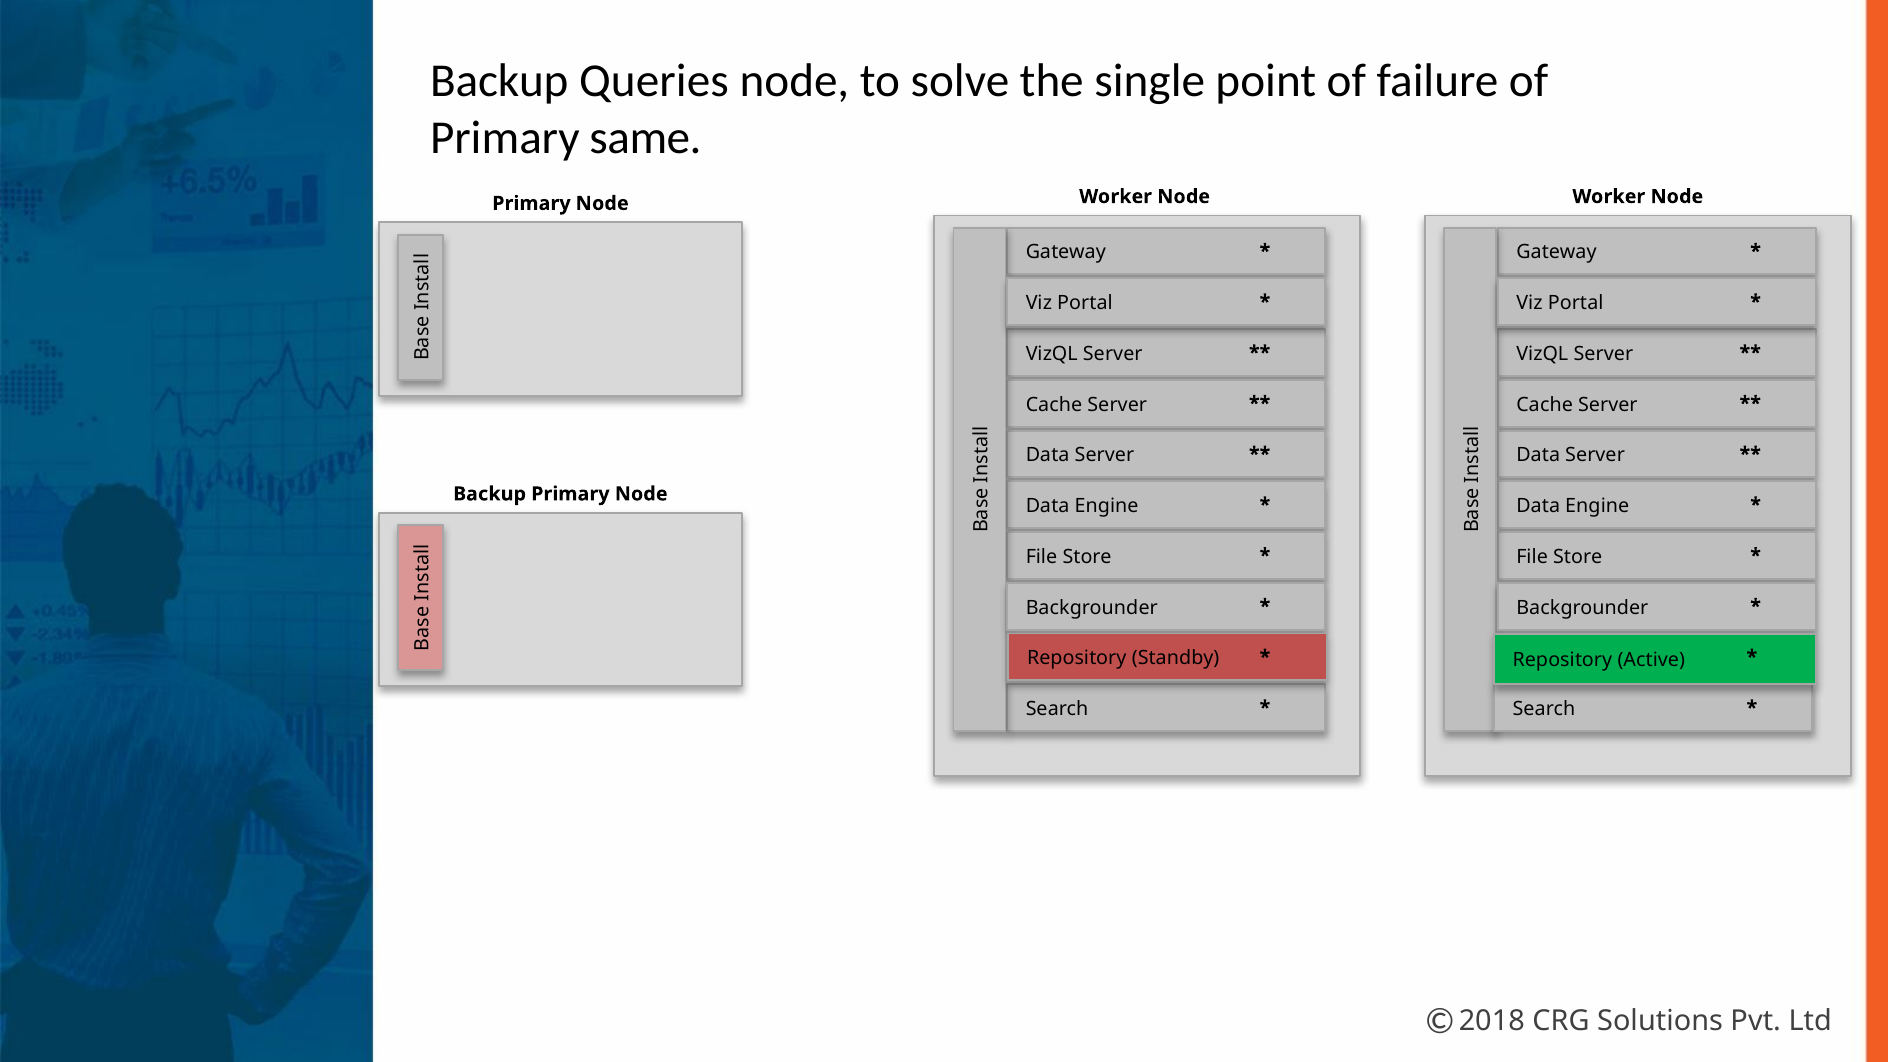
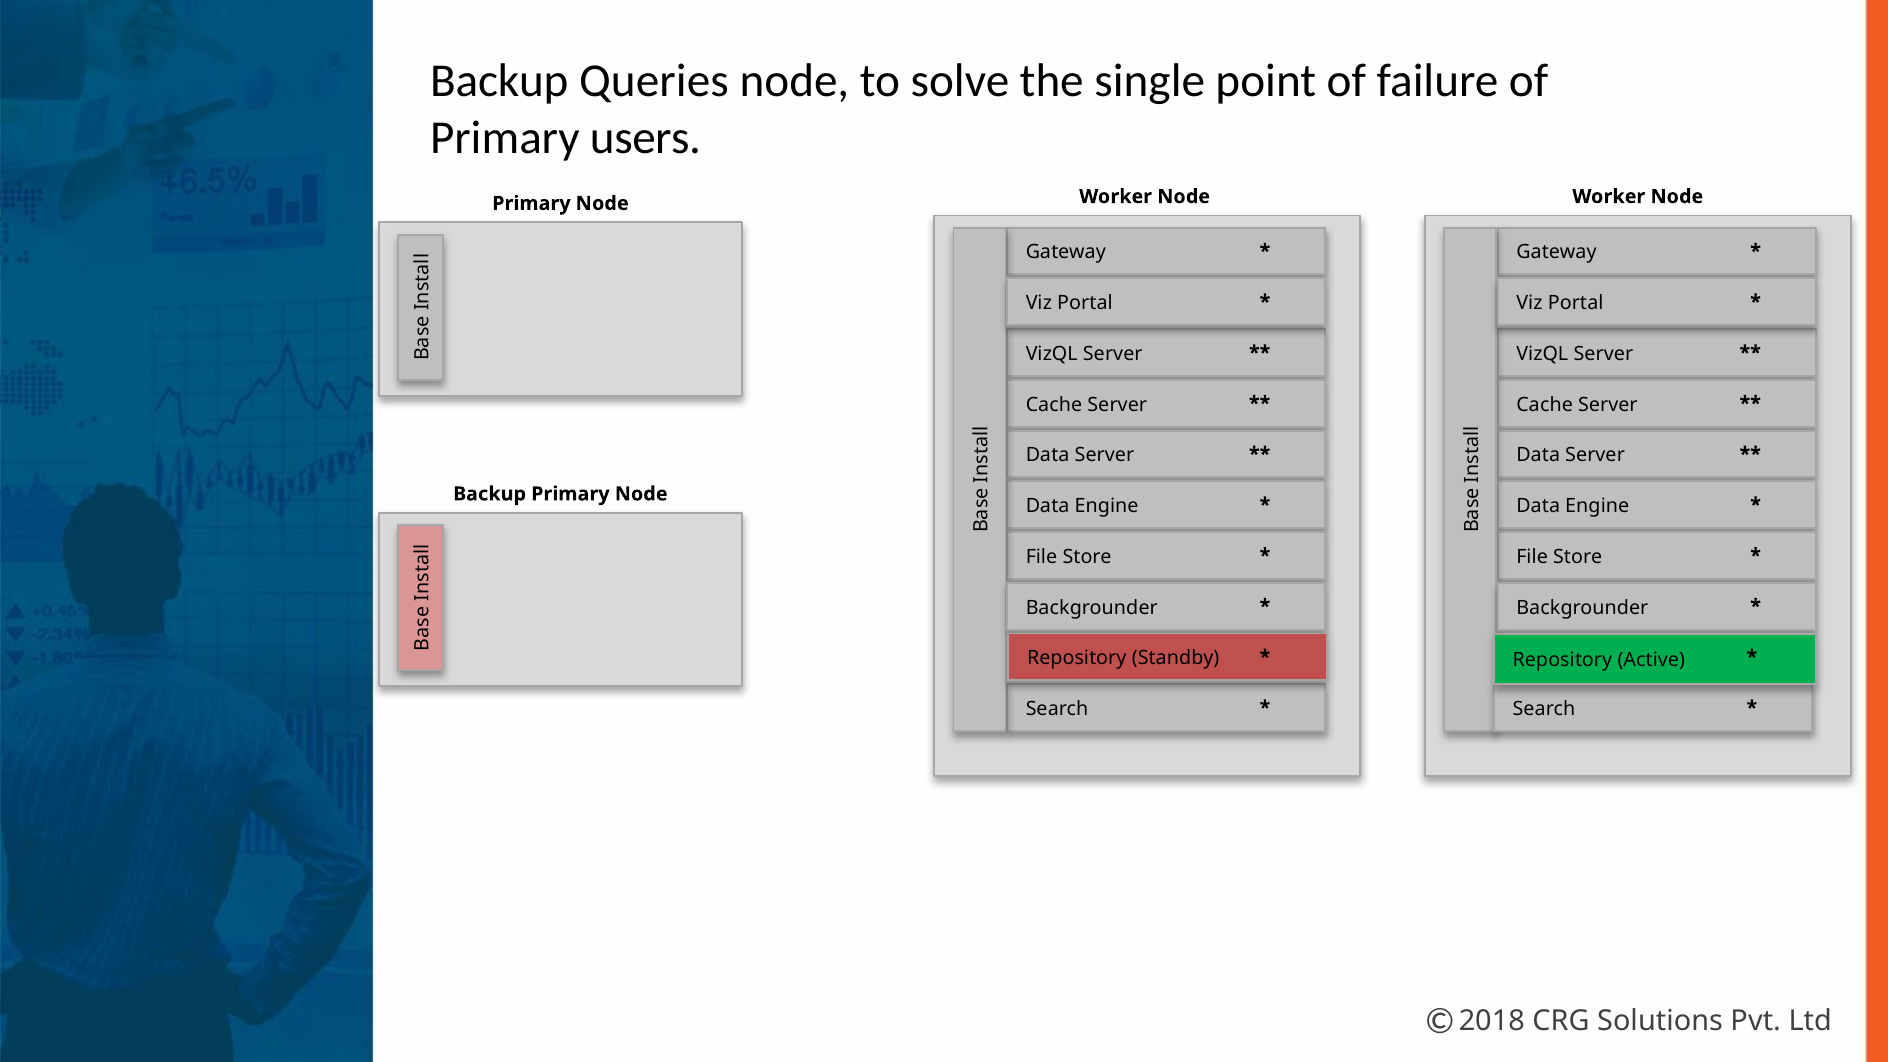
same: same -> users
